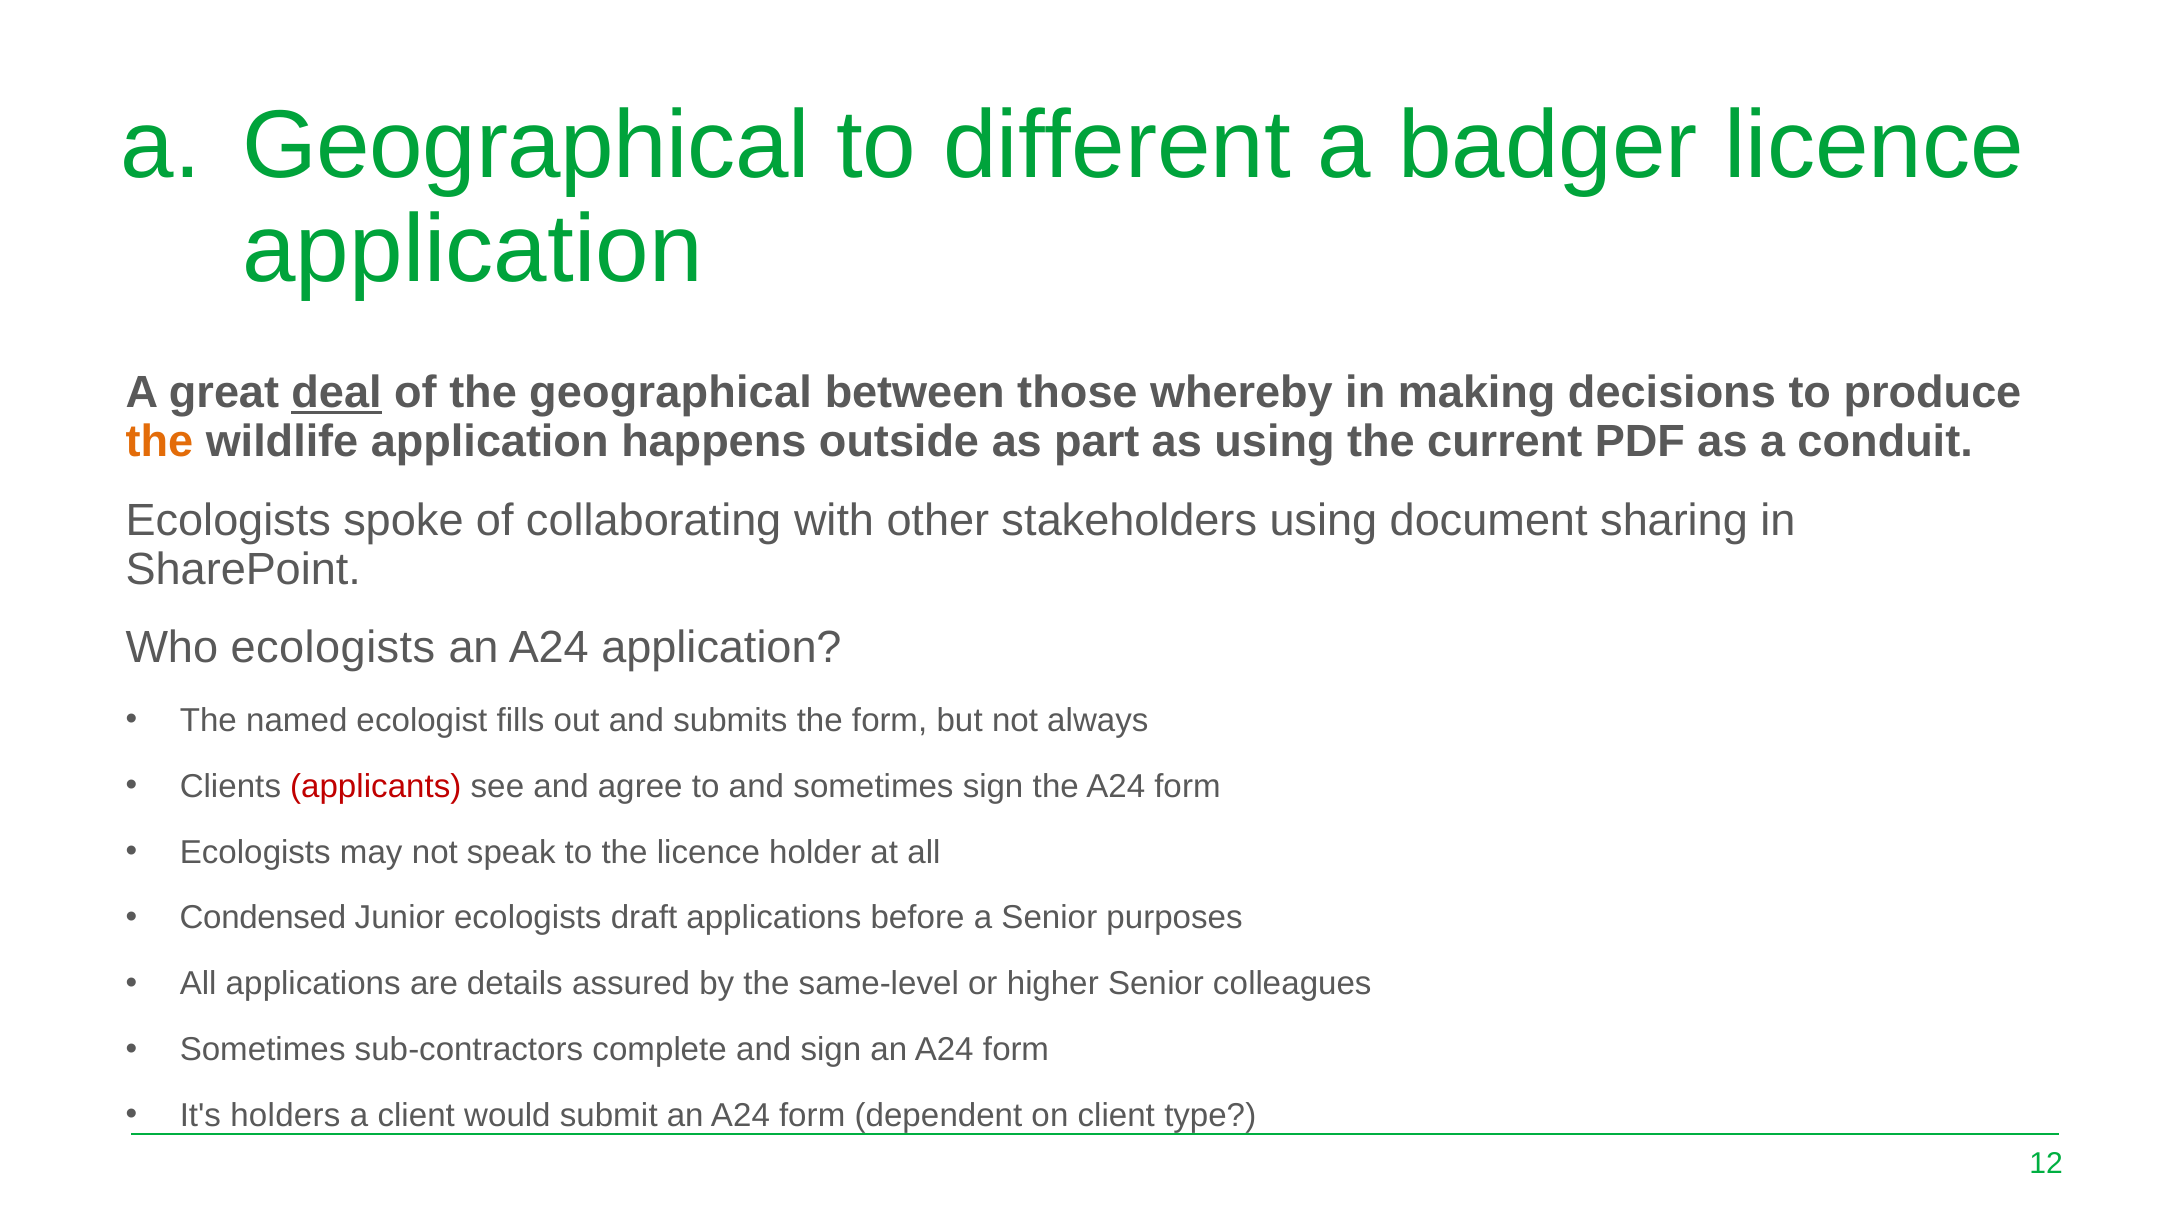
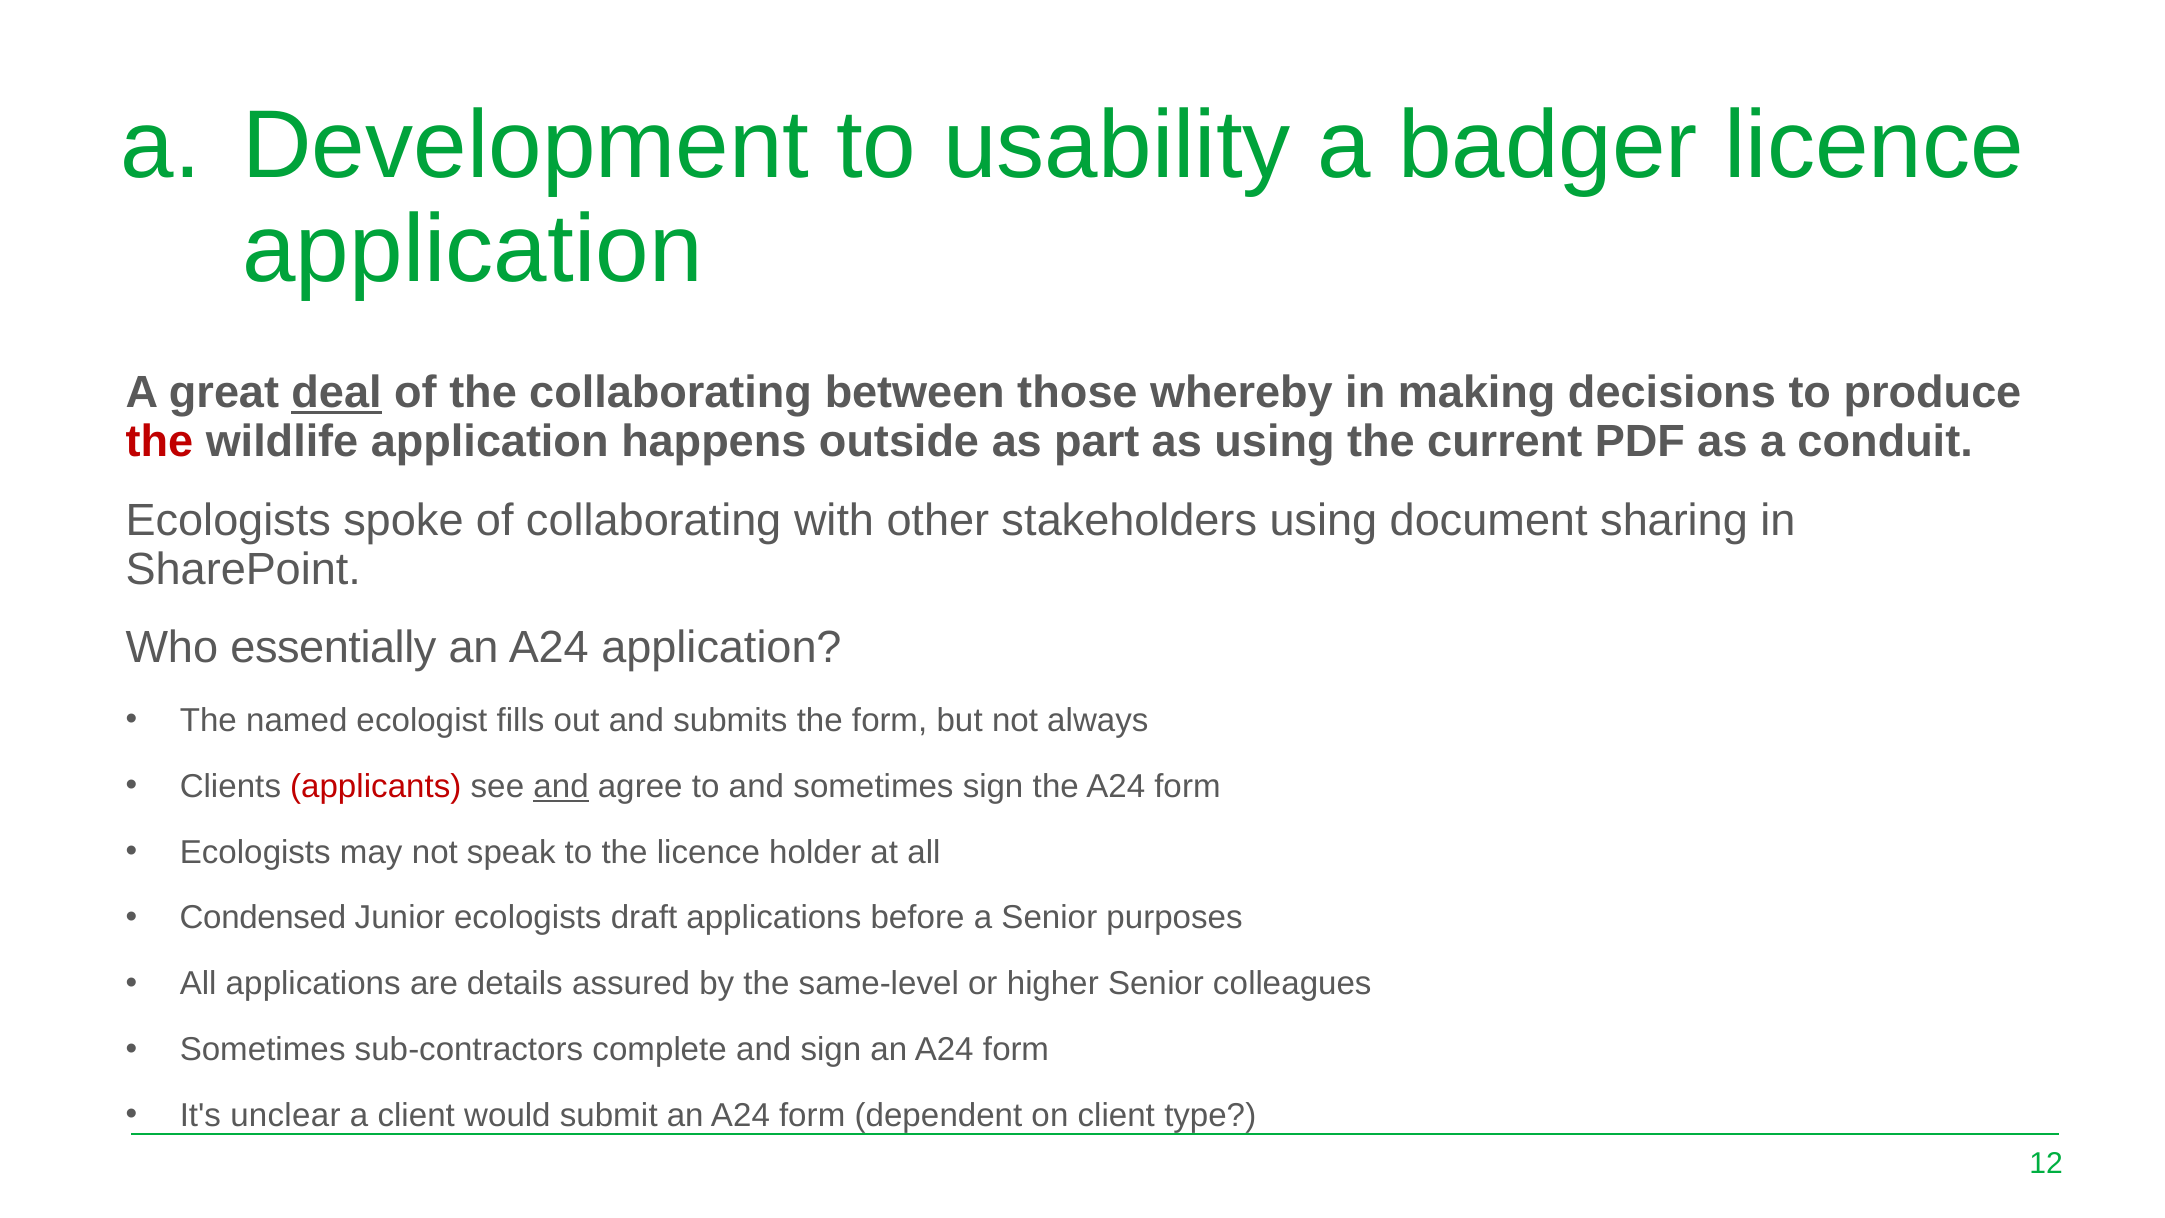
a Geographical: Geographical -> Development
different: different -> usability
the geographical: geographical -> collaborating
the at (159, 441) colour: orange -> red
Who ecologists: ecologists -> essentially
and at (561, 786) underline: none -> present
holders: holders -> unclear
